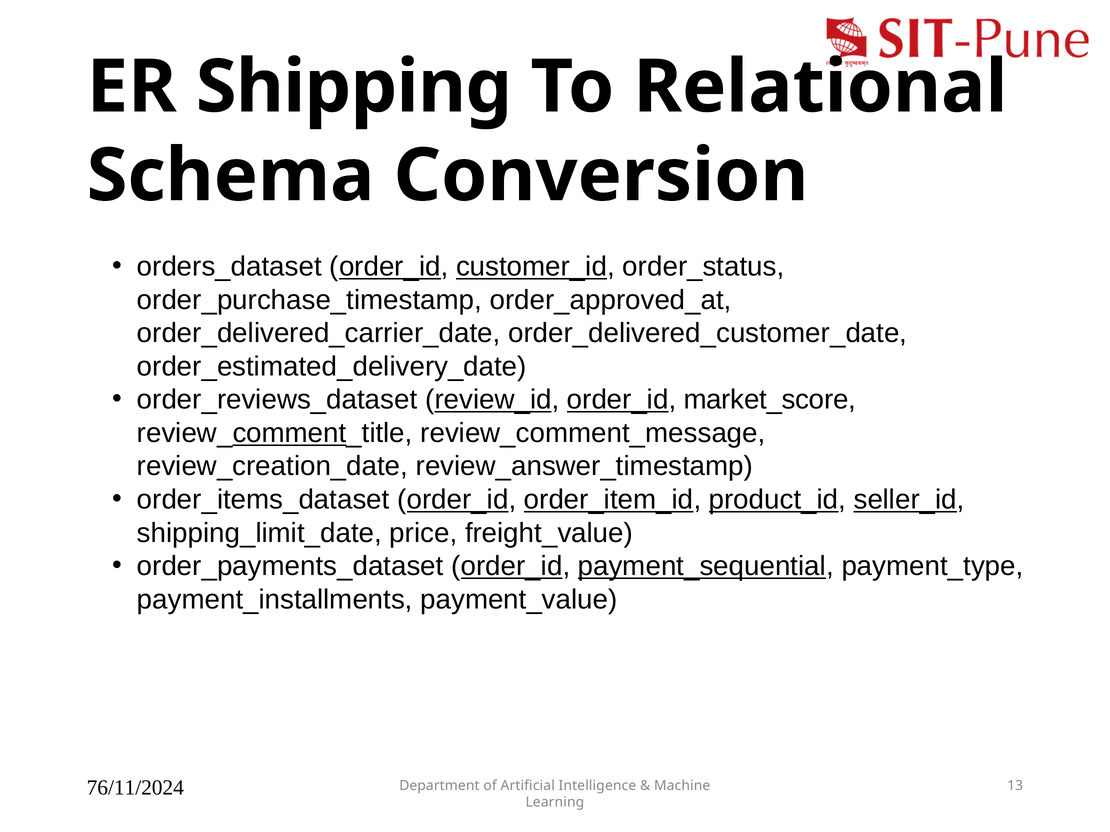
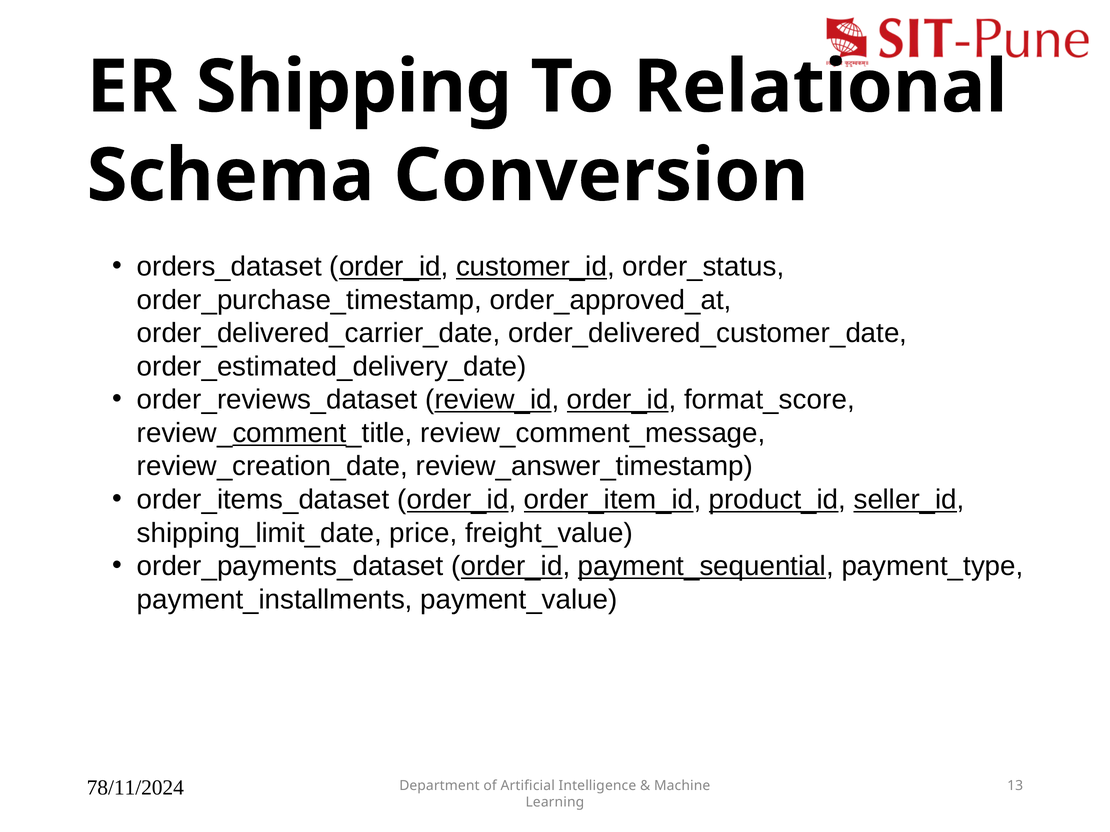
market_score: market_score -> format_score
76/11/2024: 76/11/2024 -> 78/11/2024
